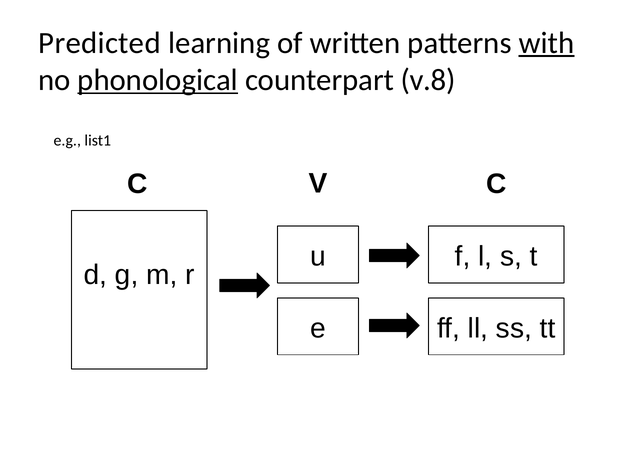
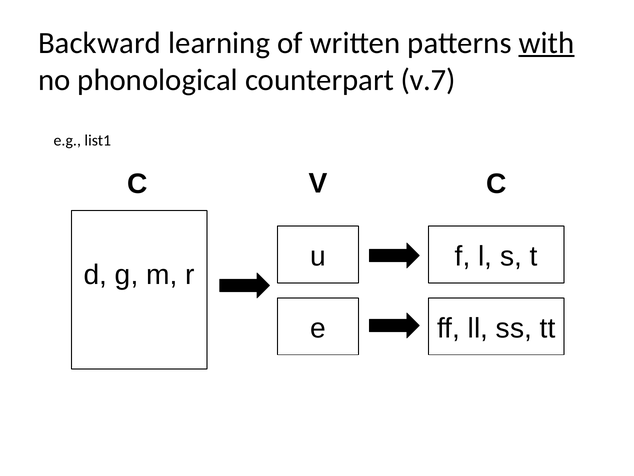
Predicted: Predicted -> Backward
phonological underline: present -> none
v.8: v.8 -> v.7
